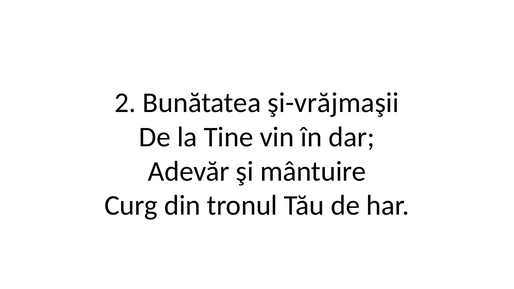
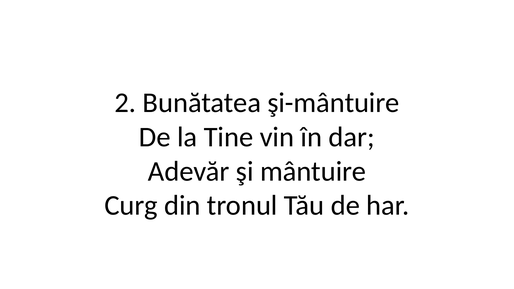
şi-vrăjmaşii: şi-vrăjmaşii -> şi-mântuire
